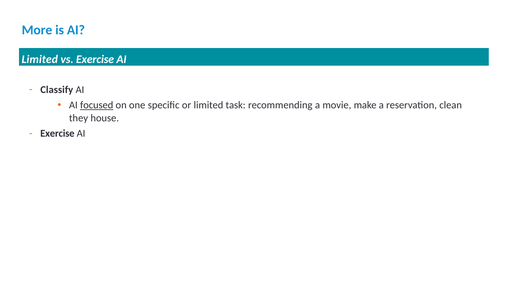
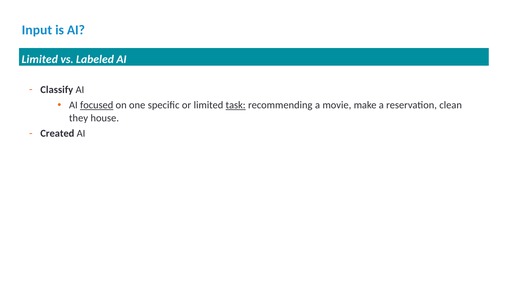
More: More -> Input
vs Exercise: Exercise -> Labeled
task underline: none -> present
Exercise at (57, 134): Exercise -> Created
